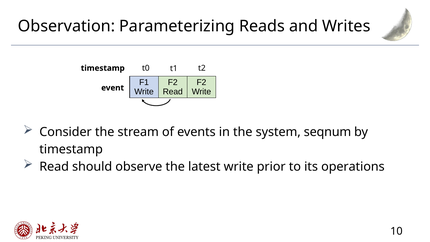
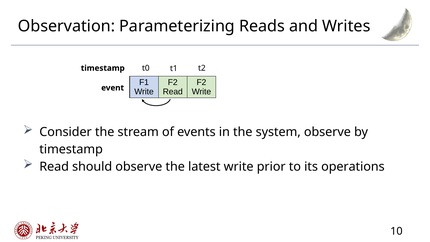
system seqnum: seqnum -> observe
